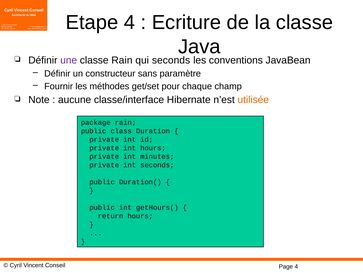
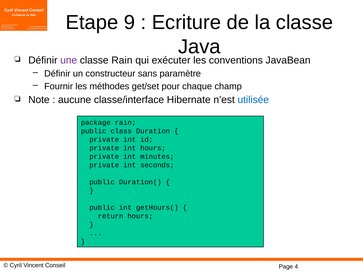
Etape 4: 4 -> 9
qui seconds: seconds -> exécuter
utilisée colour: orange -> blue
